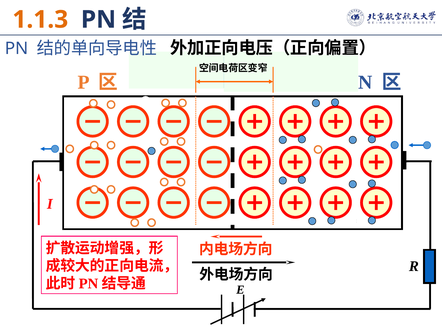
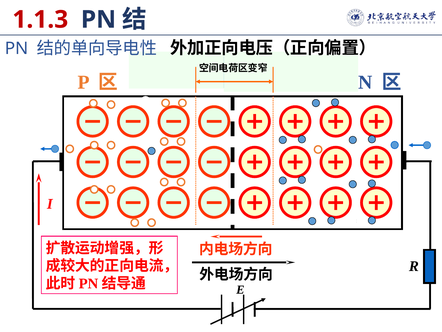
1.1.3 colour: orange -> red
